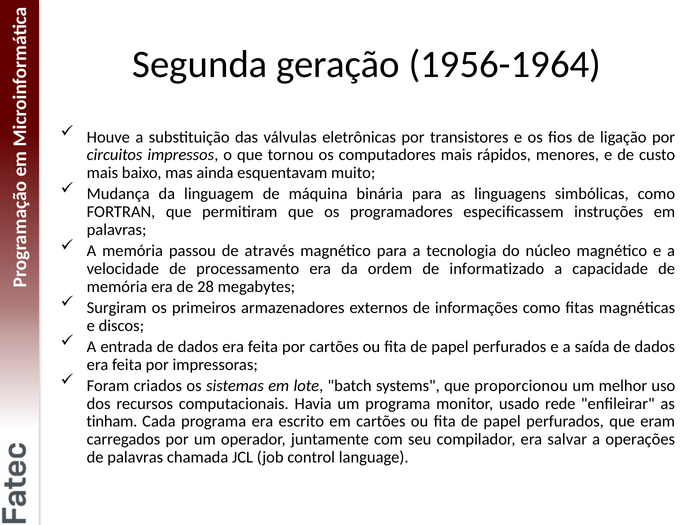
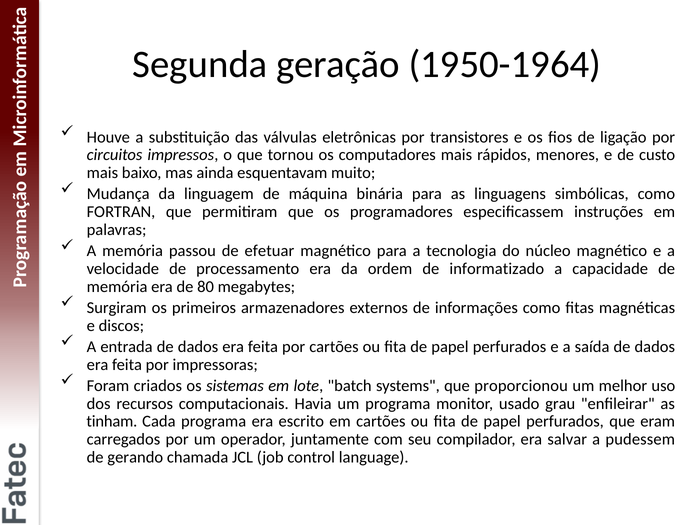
1956-1964: 1956-1964 -> 1950-1964
através: através -> efetuar
28: 28 -> 80
rede: rede -> grau
operações: operações -> pudessem
de palavras: palavras -> gerando
